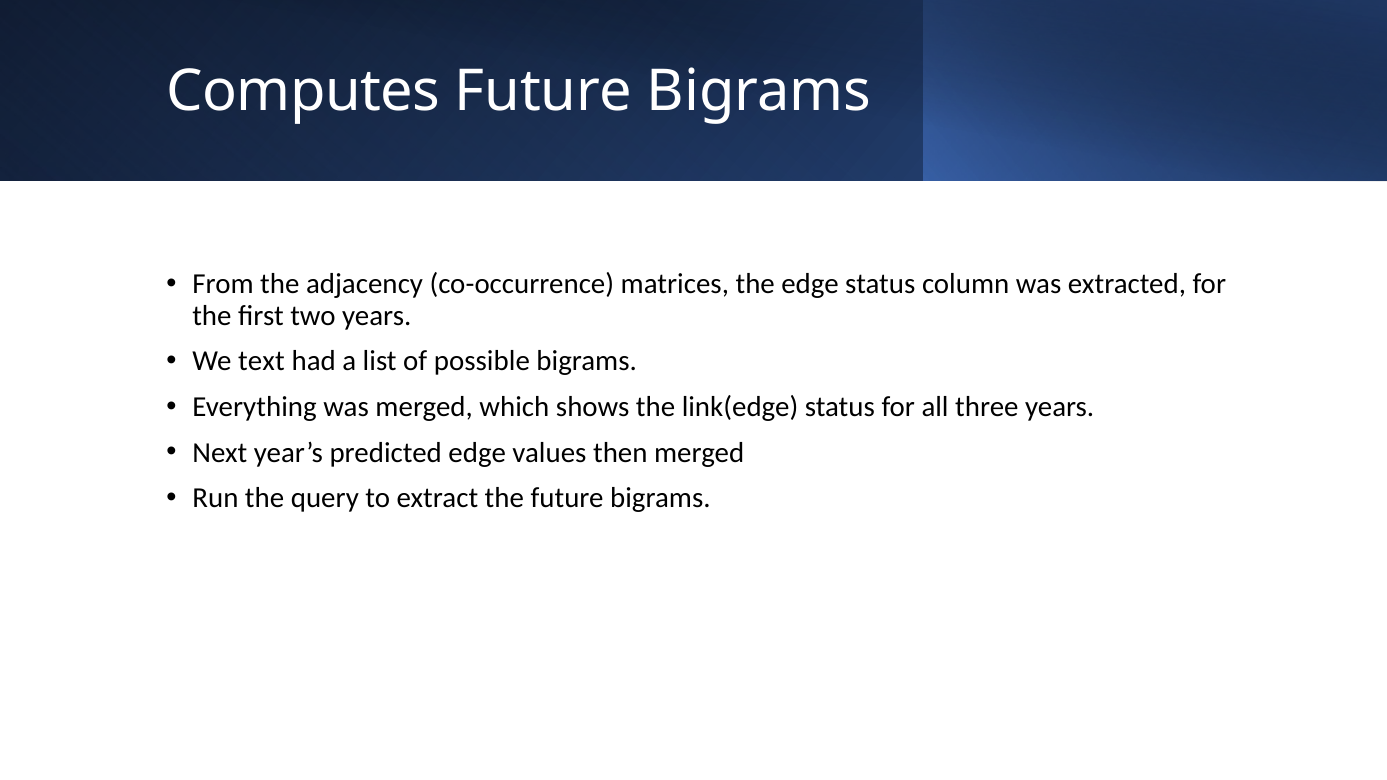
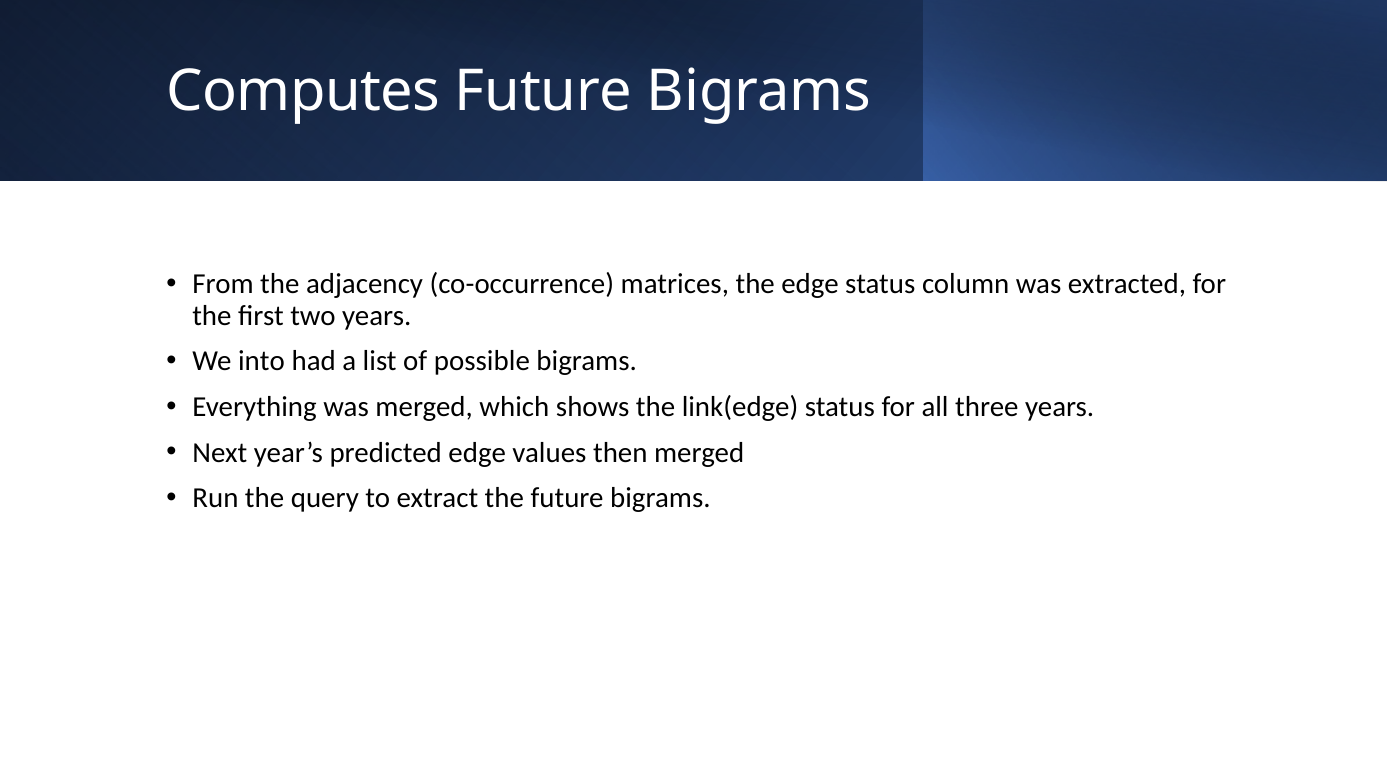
text: text -> into
